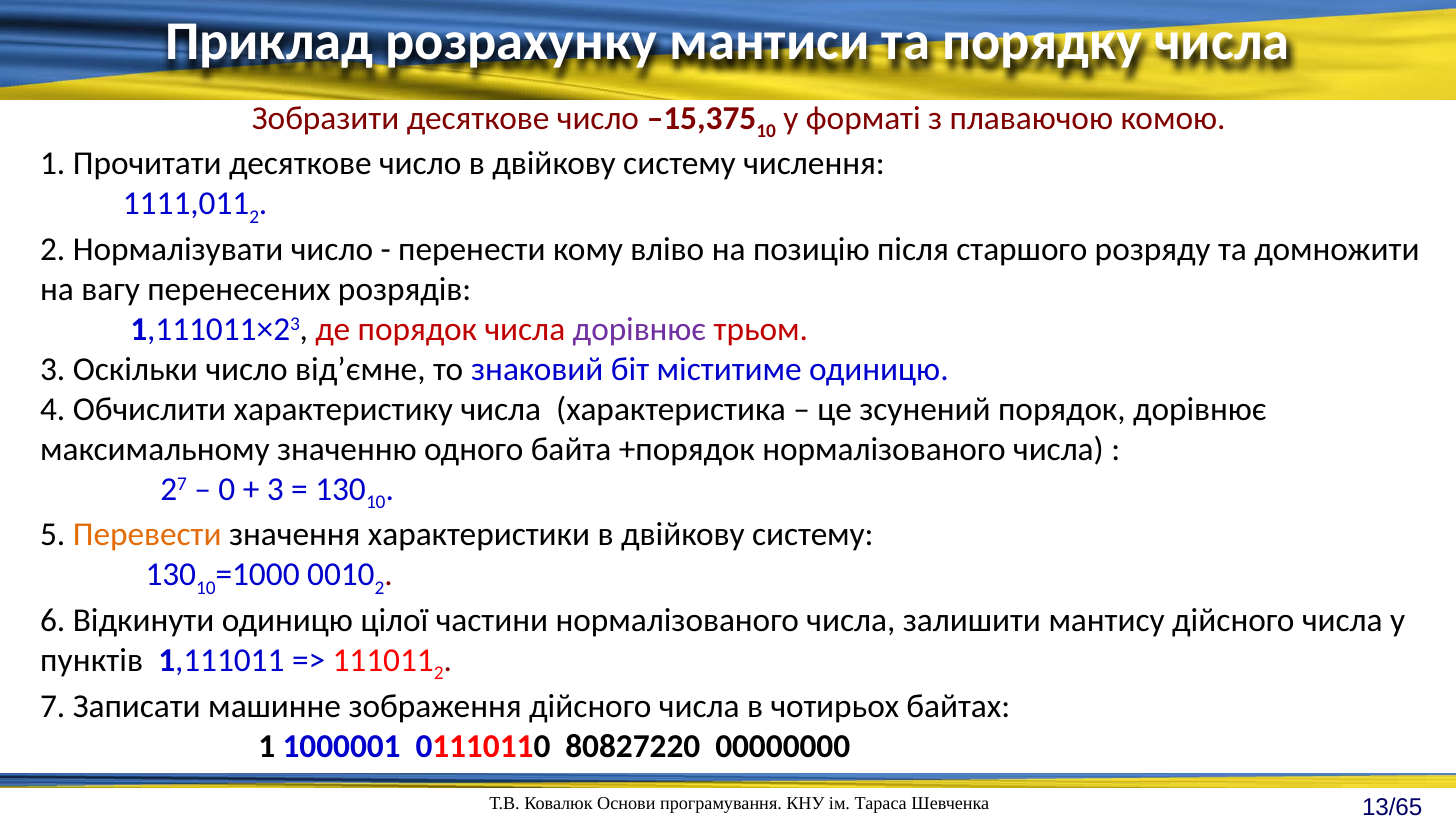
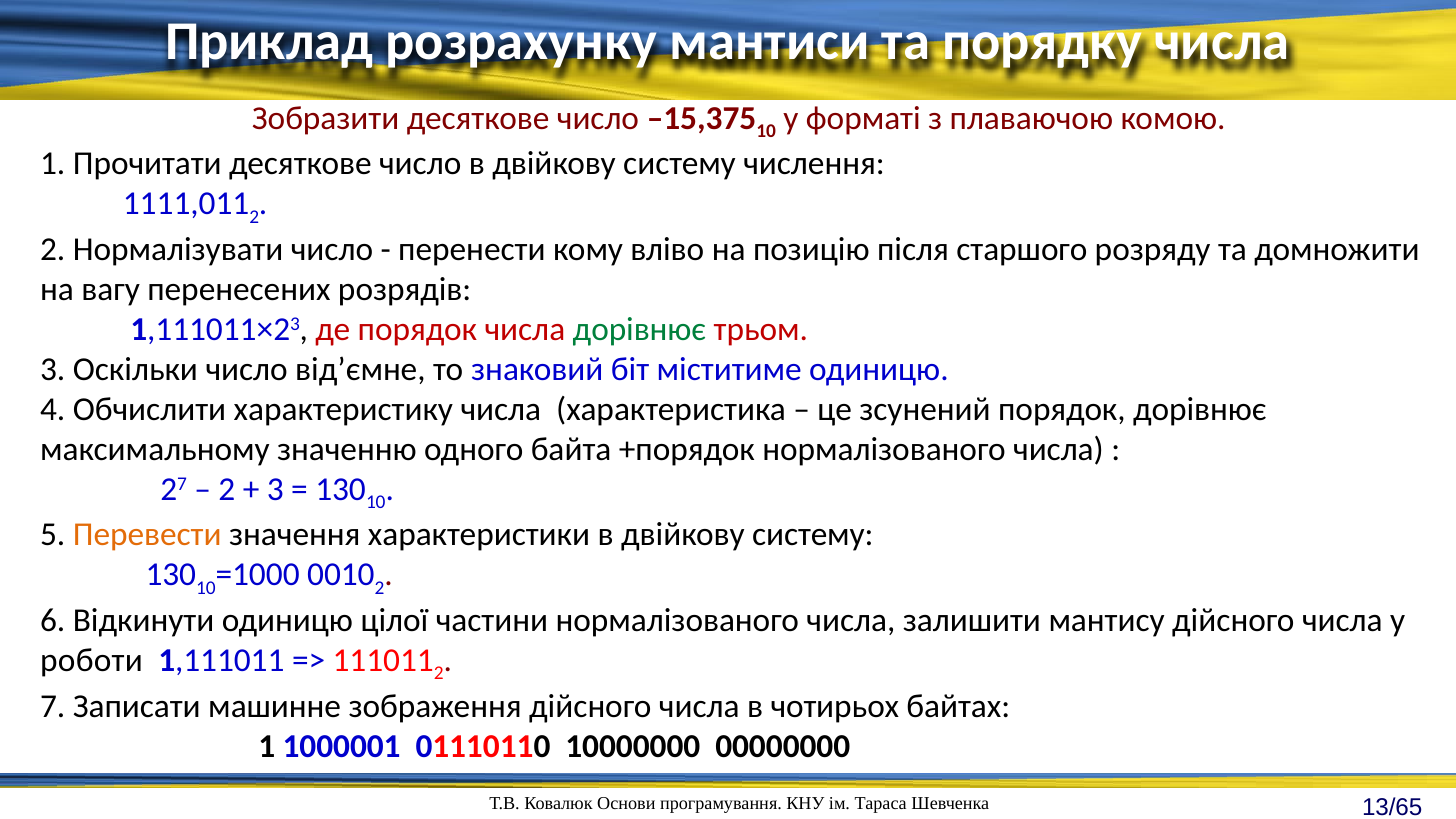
дорівнює at (639, 329) colour: purple -> green
0 at (227, 489): 0 -> 2
пунктів: пунктів -> роботи
80827220: 80827220 -> 10000000
